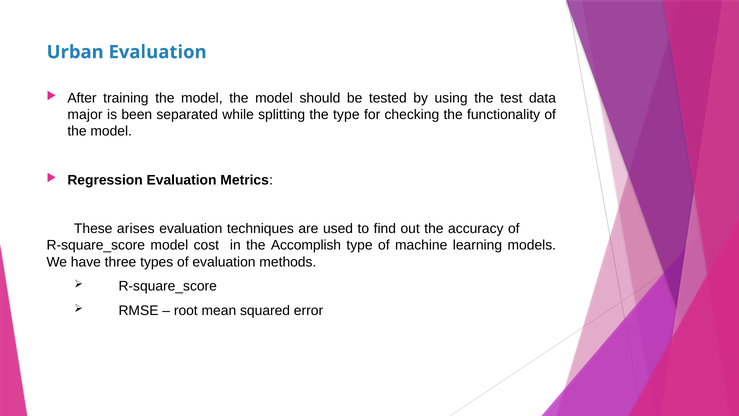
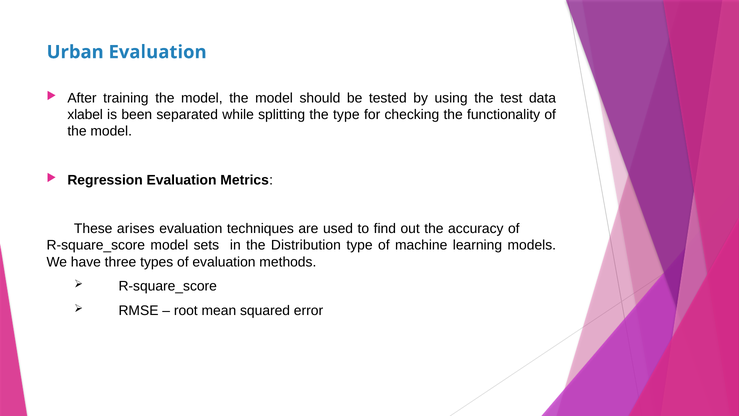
major: major -> xlabel
cost: cost -> sets
Accomplish: Accomplish -> Distribution
